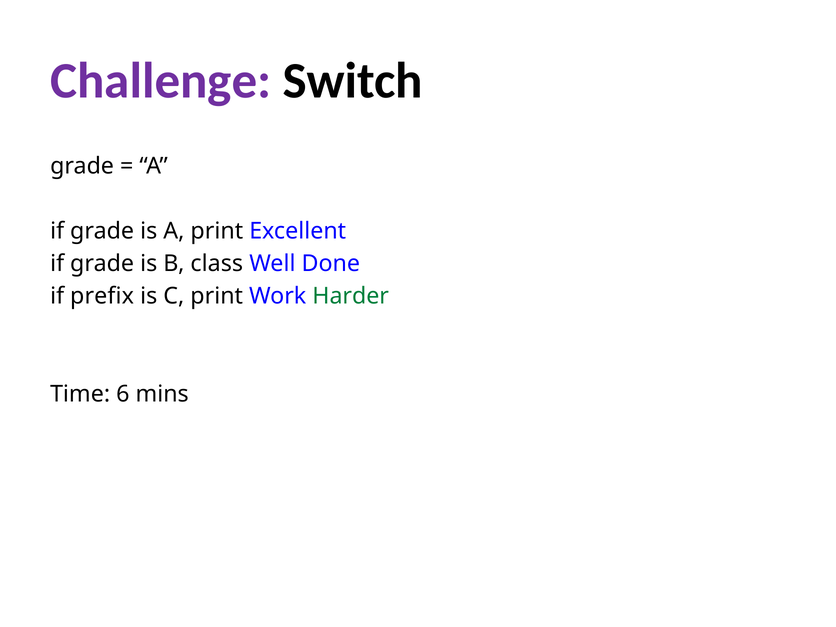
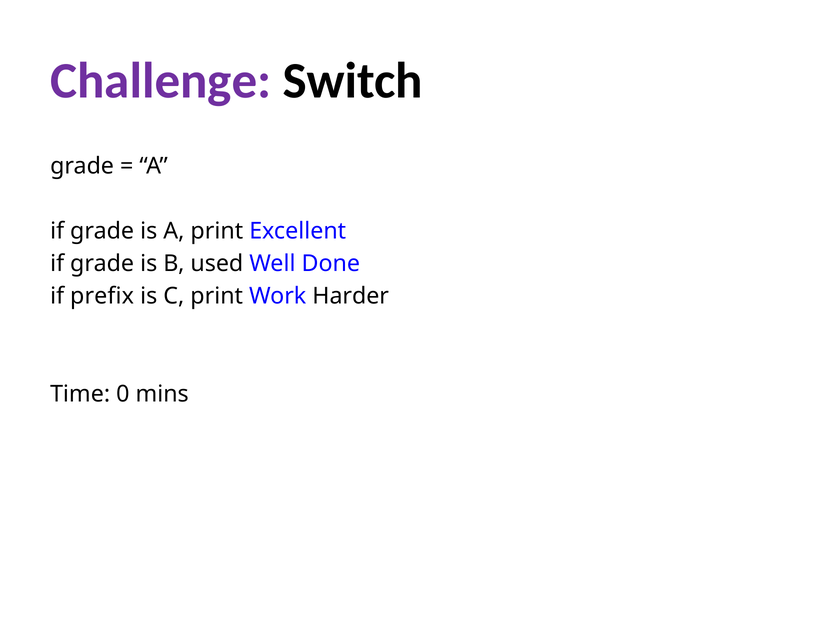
class: class -> used
Harder colour: green -> black
6: 6 -> 0
